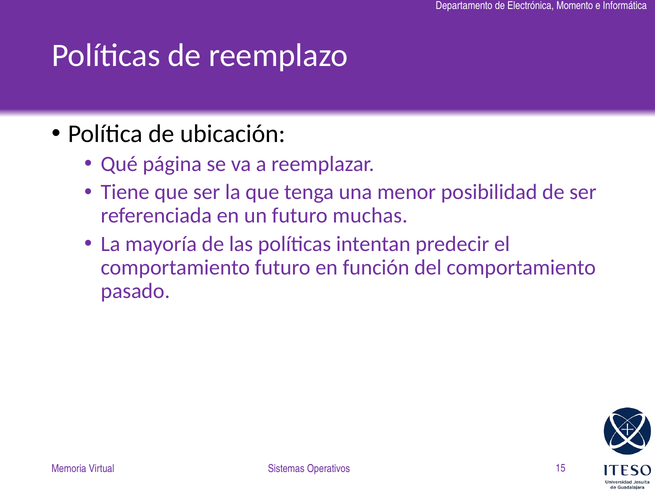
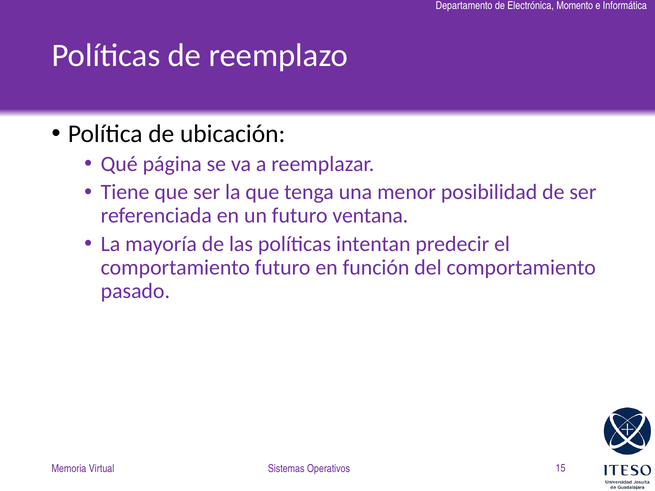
muchas: muchas -> ventana
